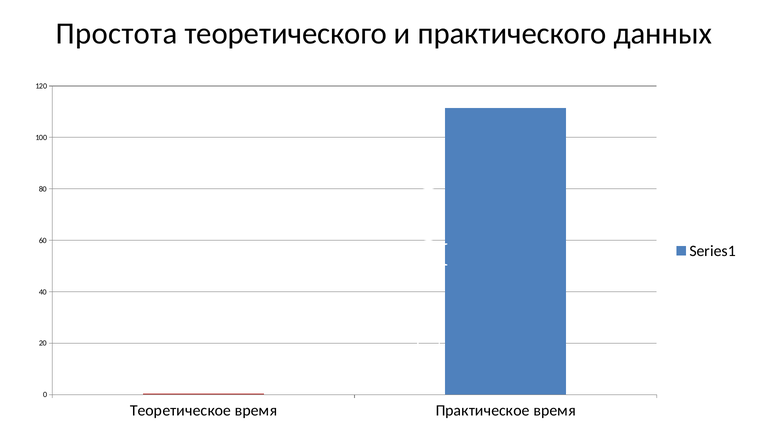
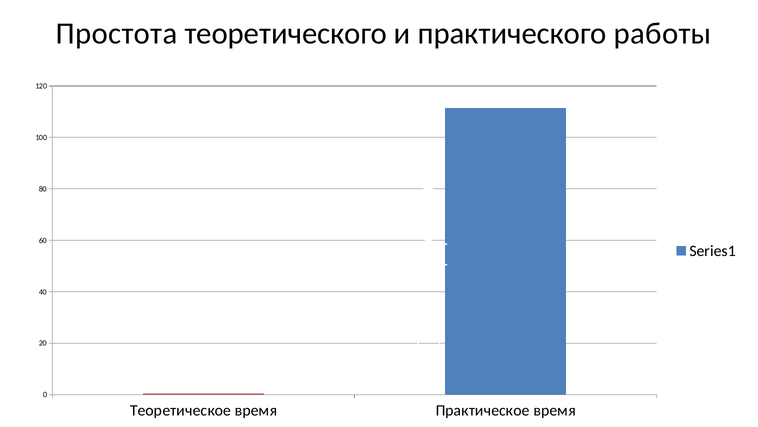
данных: данных -> работы
